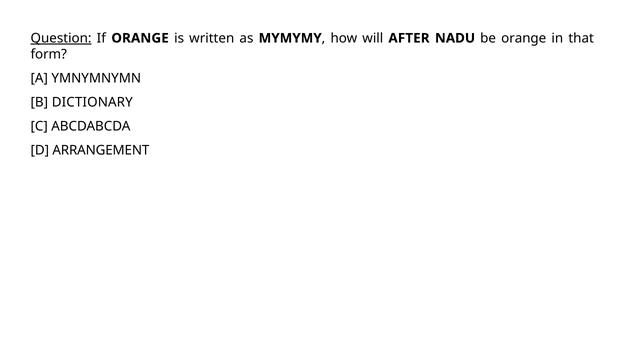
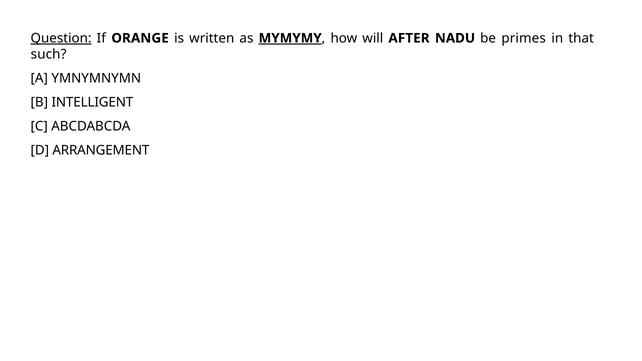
MYMYMY underline: none -> present
be orange: orange -> primes
form: form -> such
DICTIONARY: DICTIONARY -> INTELLIGENT
